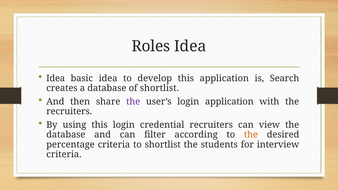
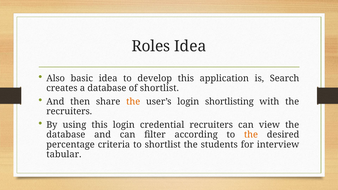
Idea at (56, 78): Idea -> Also
the at (133, 102) colour: purple -> orange
login application: application -> shortlisting
criteria at (64, 155): criteria -> tabular
